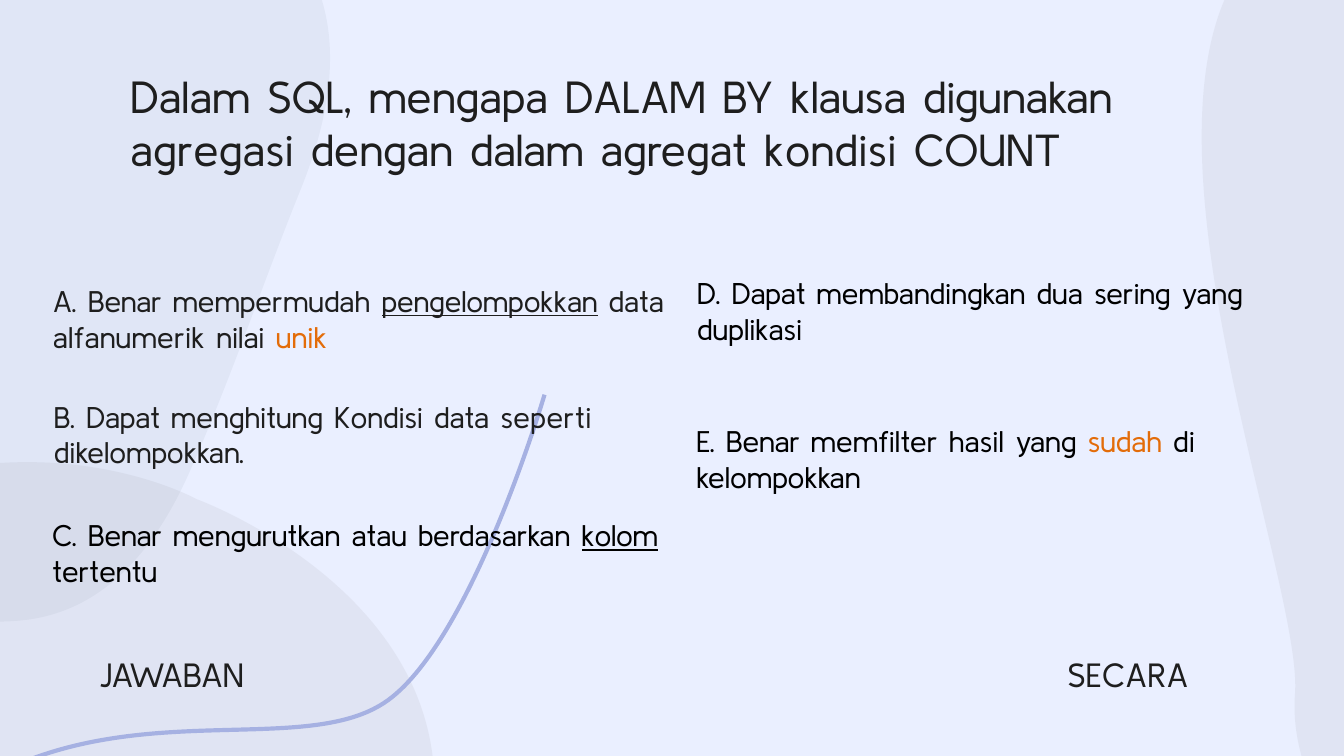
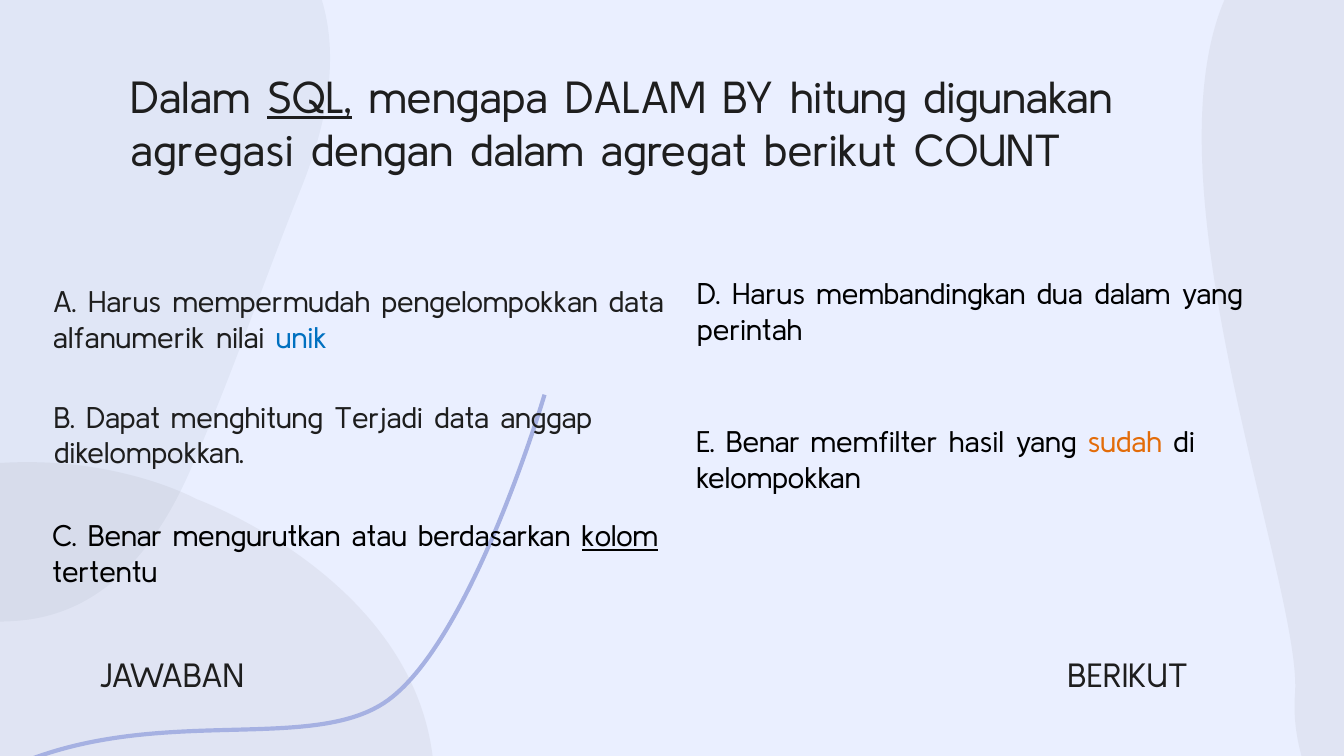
SQL underline: none -> present
klausa: klausa -> hitung
agregat kondisi: kondisi -> berikut
D Dapat: Dapat -> Harus
dua sering: sering -> dalam
A Benar: Benar -> Harus
pengelompokkan underline: present -> none
duplikasi: duplikasi -> perintah
unik colour: orange -> blue
menghitung Kondisi: Kondisi -> Terjadi
seperti: seperti -> anggap
JAWABAN SECARA: SECARA -> BERIKUT
